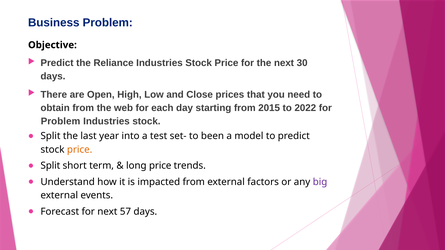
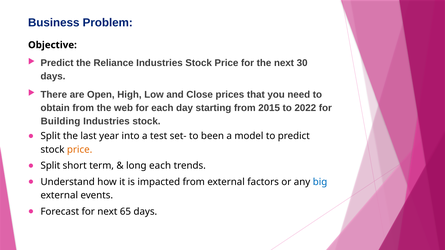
Problem at (61, 121): Problem -> Building
long price: price -> each
big colour: purple -> blue
57: 57 -> 65
